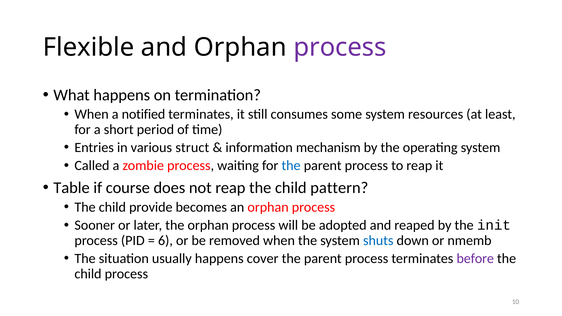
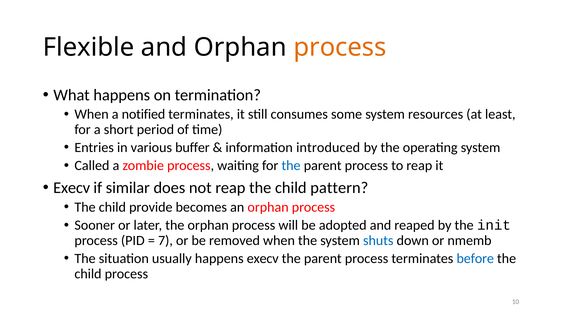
process at (340, 47) colour: purple -> orange
struct: struct -> buffer
mechanism: mechanism -> introduced
Table at (72, 188): Table -> Execv
course: course -> similar
6: 6 -> 7
happens cover: cover -> execv
before colour: purple -> blue
